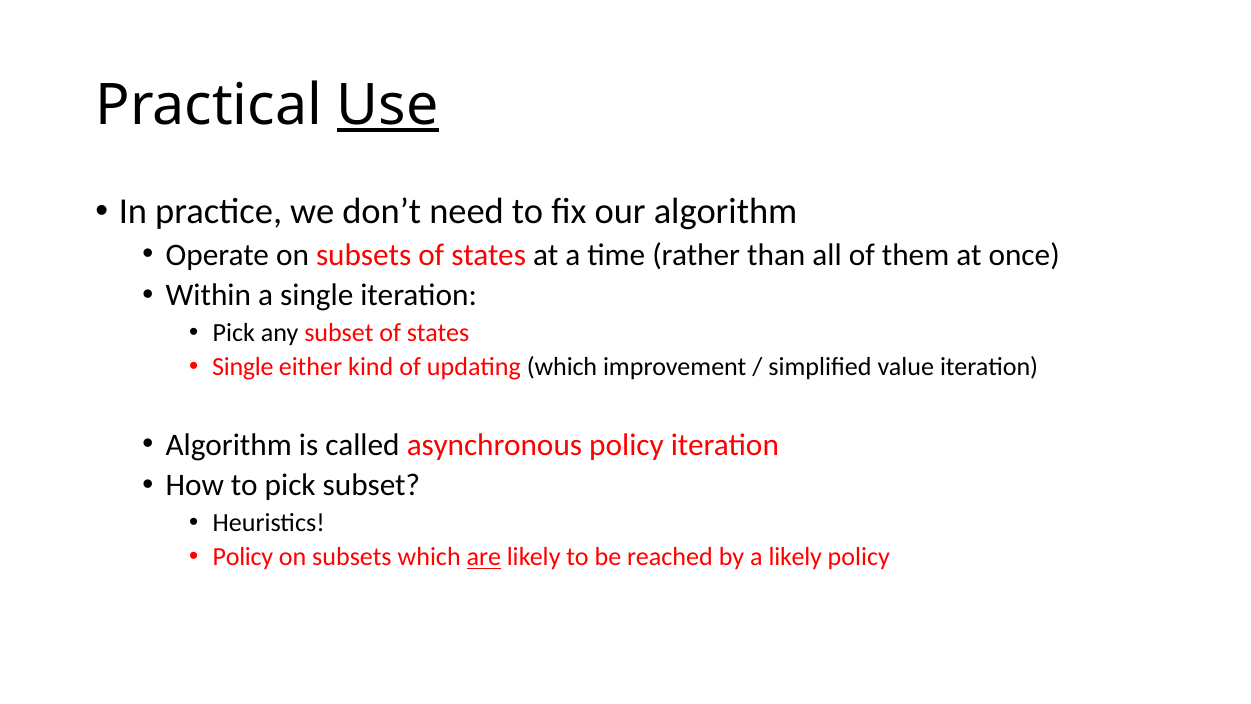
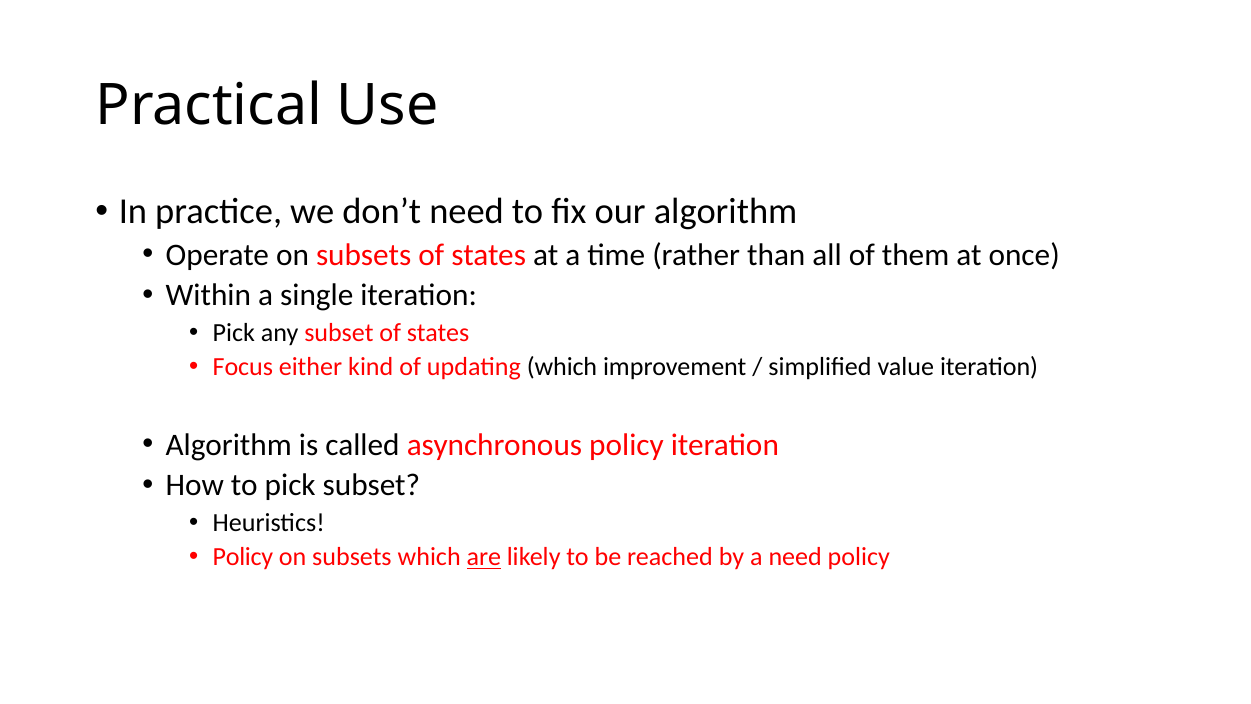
Use underline: present -> none
Single at (243, 367): Single -> Focus
a likely: likely -> need
